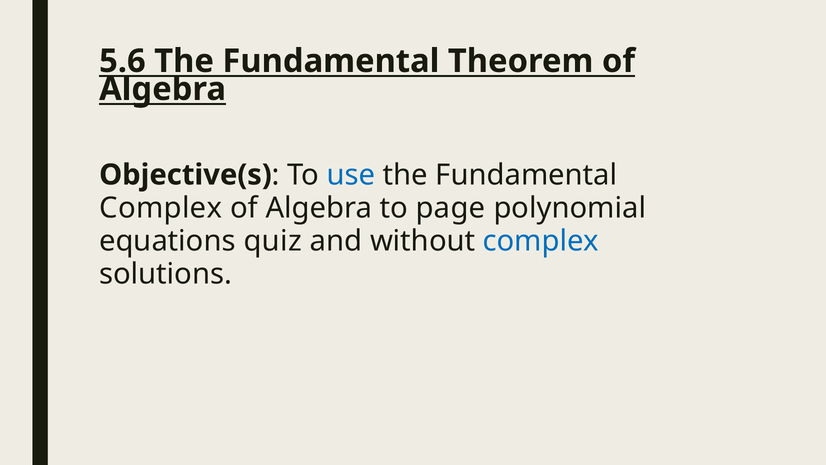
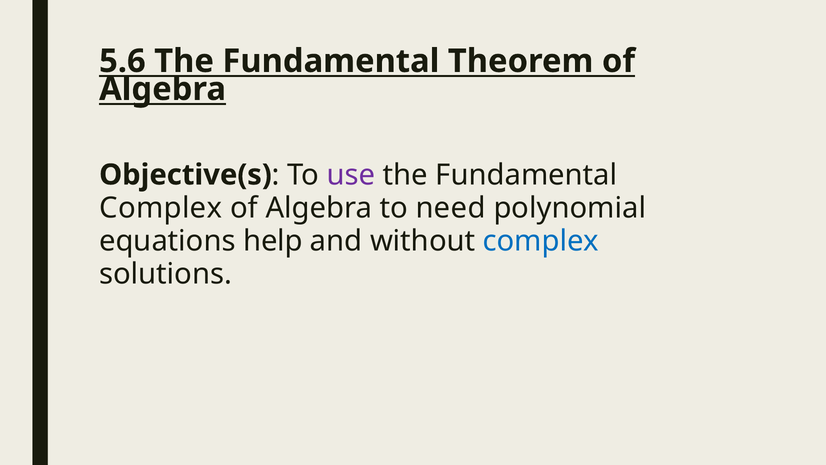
use colour: blue -> purple
page: page -> need
quiz: quiz -> help
